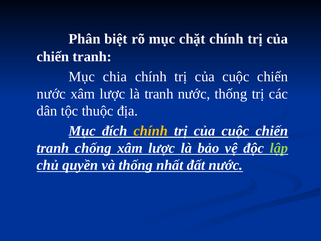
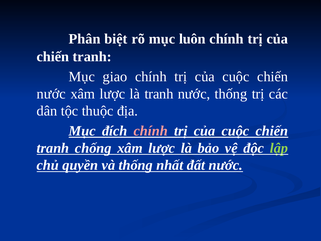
chặt: chặt -> luôn
chia: chia -> giao
chính at (151, 131) colour: yellow -> pink
